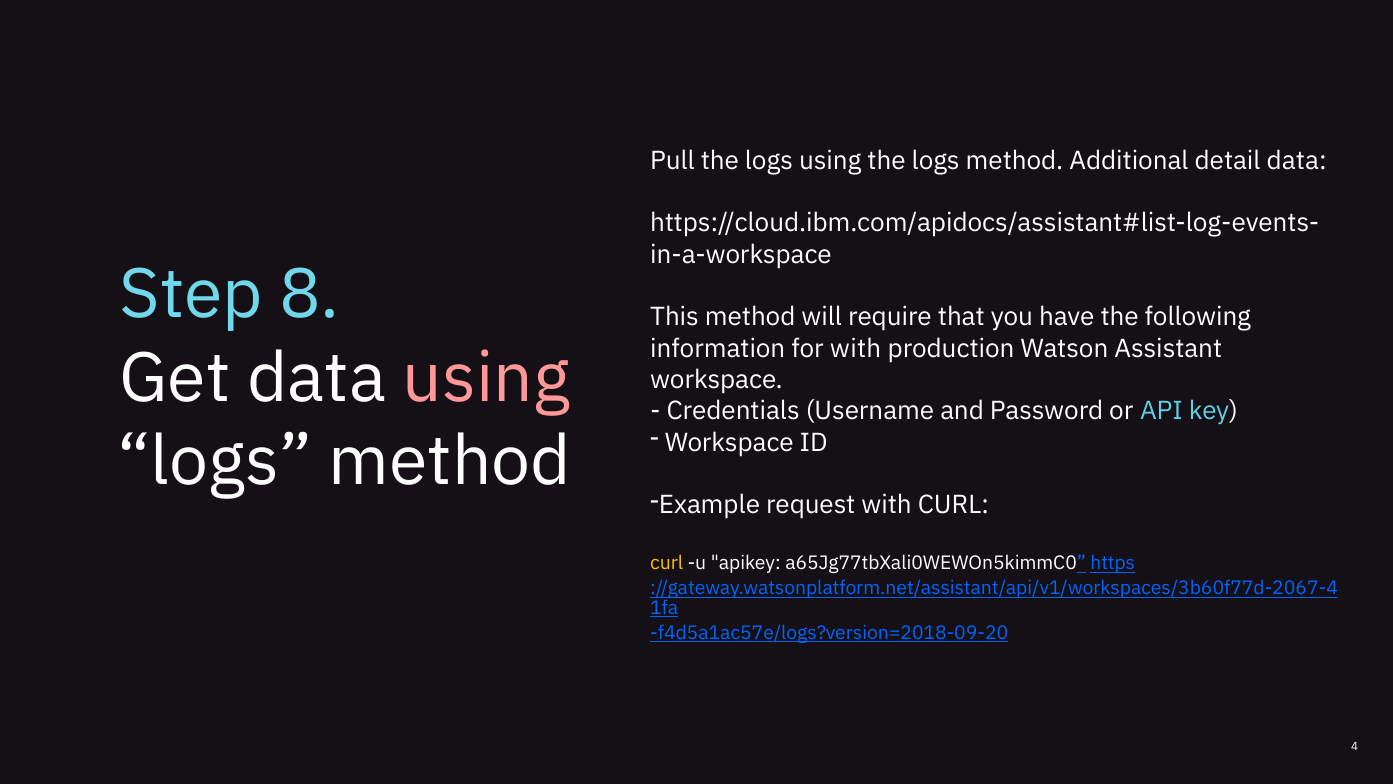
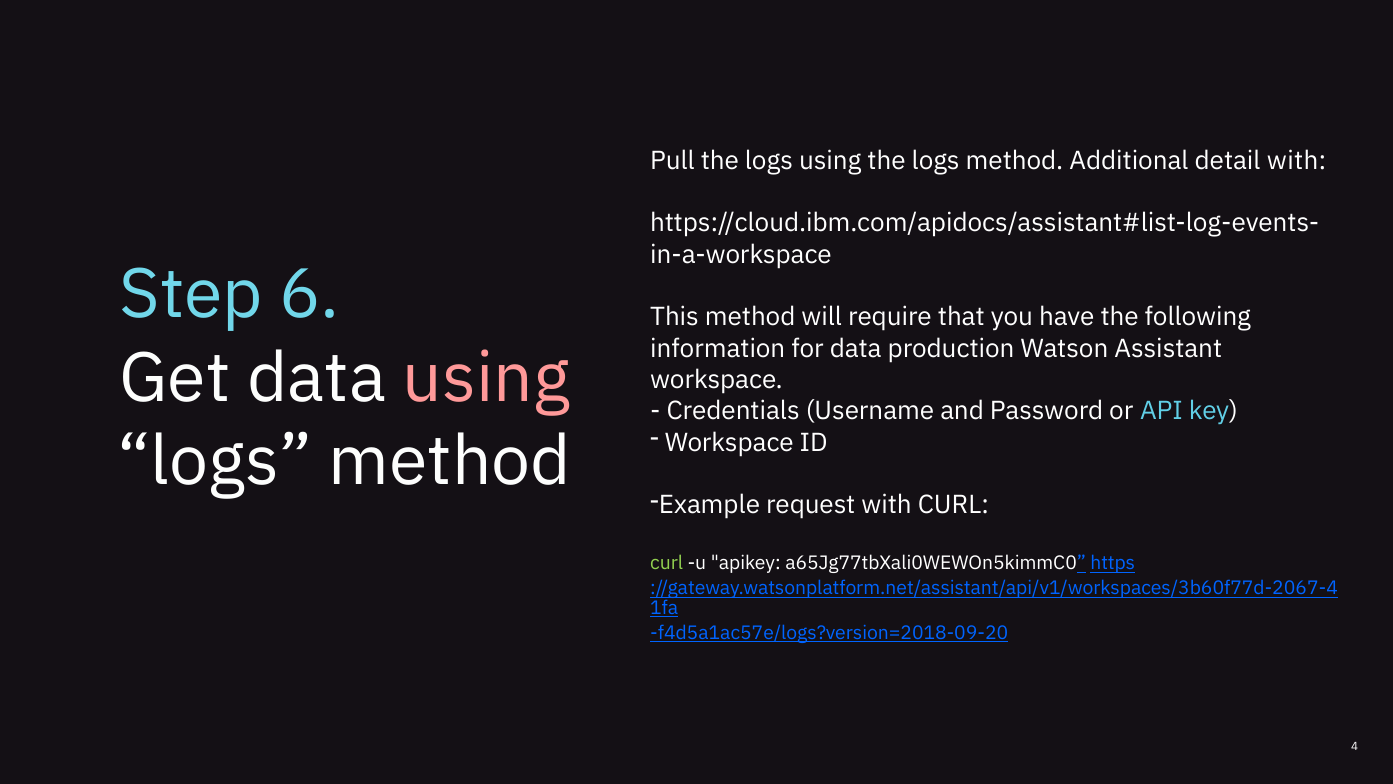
detail data: data -> with
8: 8 -> 6
for with: with -> data
curl at (667, 563) colour: yellow -> light green
